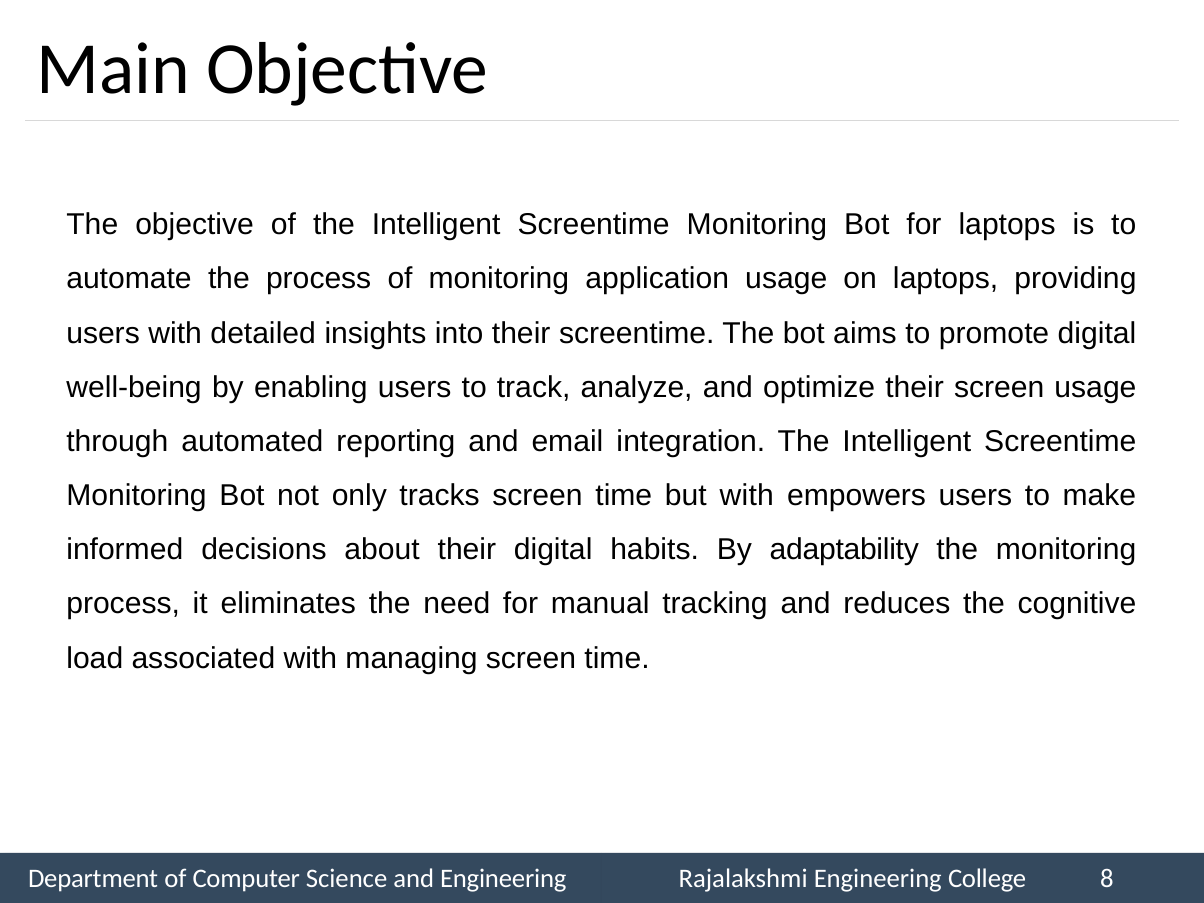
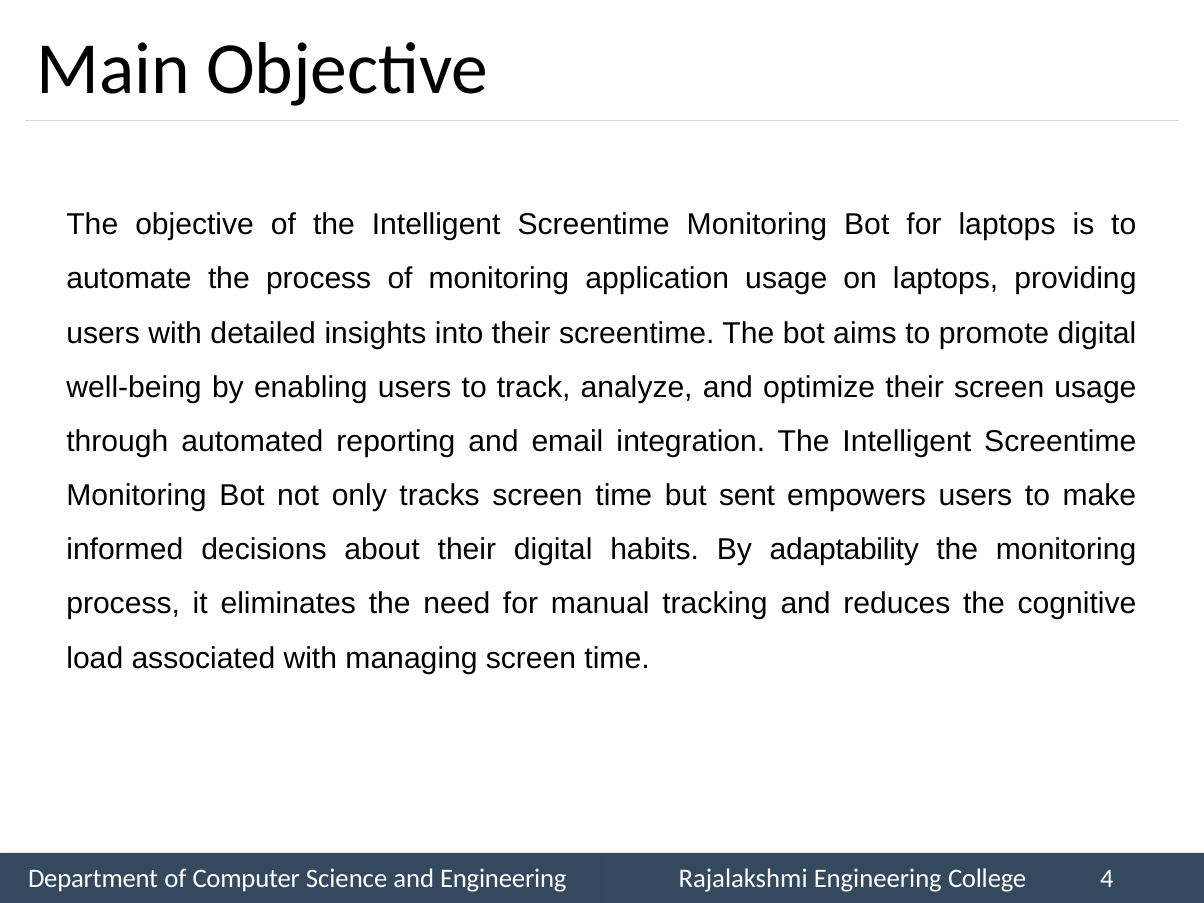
but with: with -> sent
8: 8 -> 4
